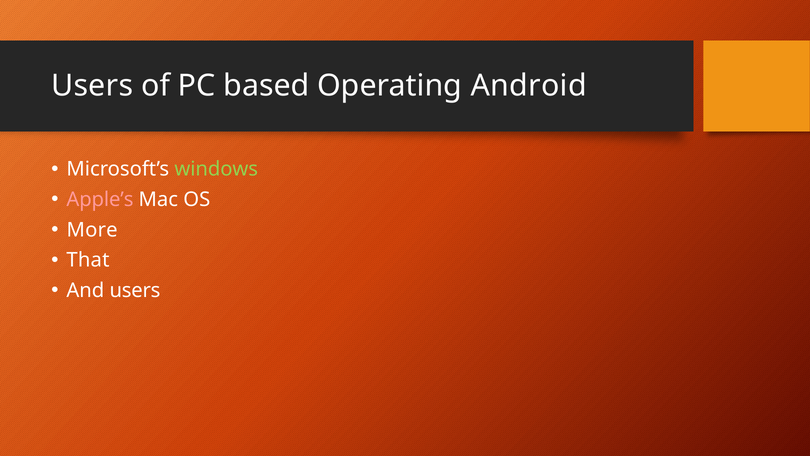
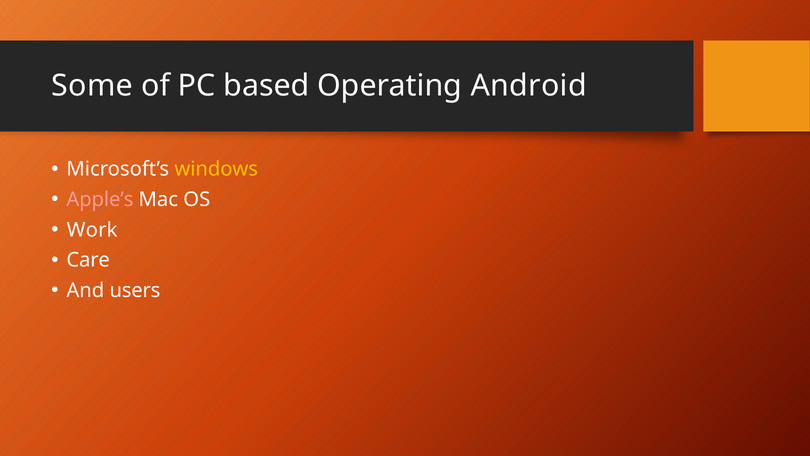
Users at (92, 86): Users -> Some
windows colour: light green -> yellow
More: More -> Work
That: That -> Care
